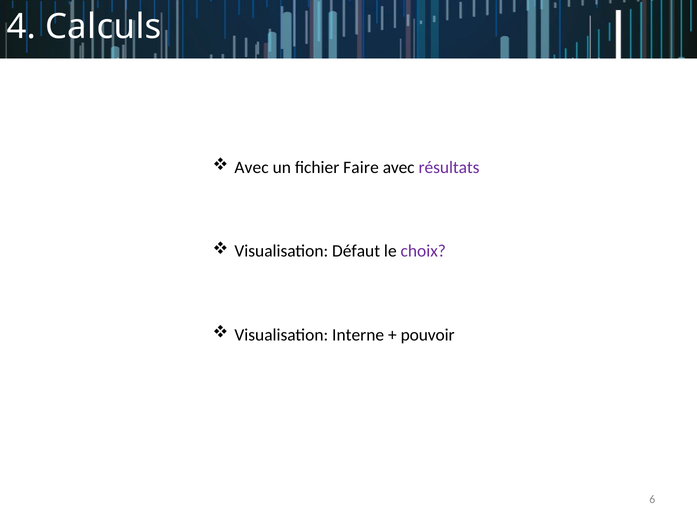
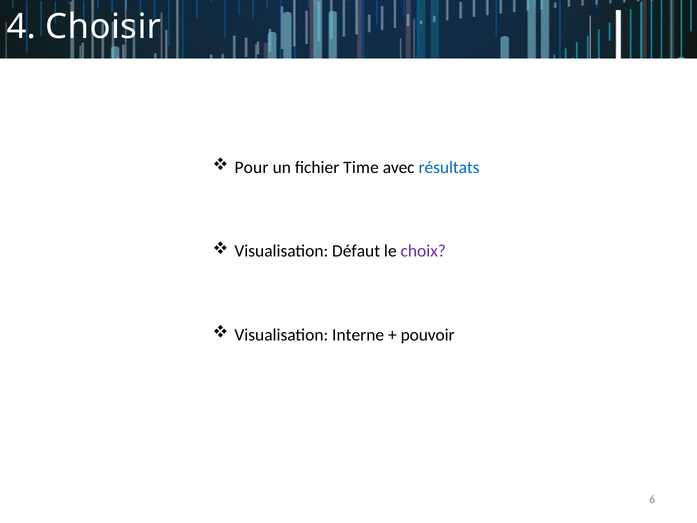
Calculs: Calculs -> Choisir
Avec at (252, 167): Avec -> Pour
Faire: Faire -> Time
résultats colour: purple -> blue
